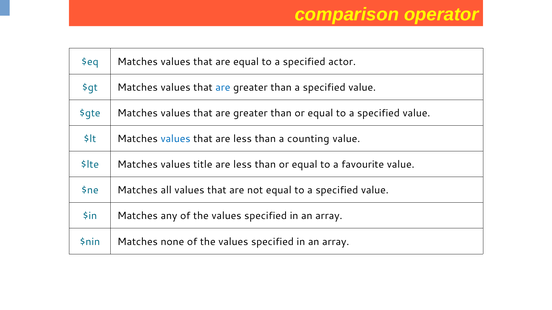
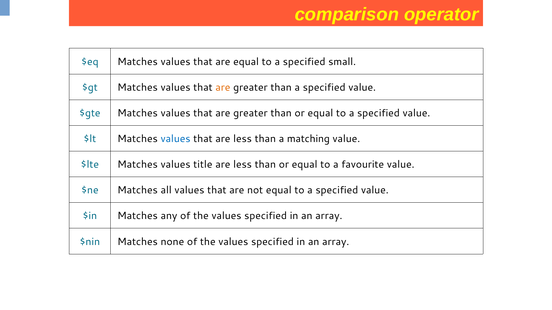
actor: actor -> small
are at (223, 88) colour: blue -> orange
counting: counting -> matching
